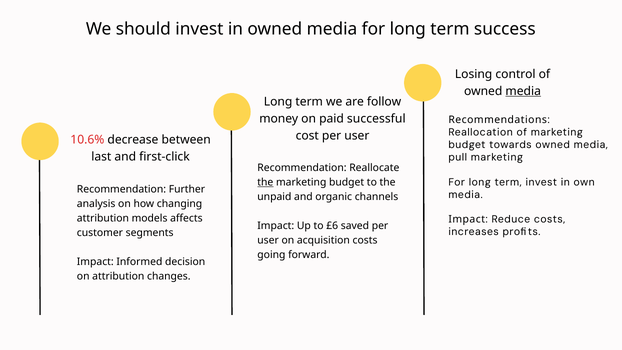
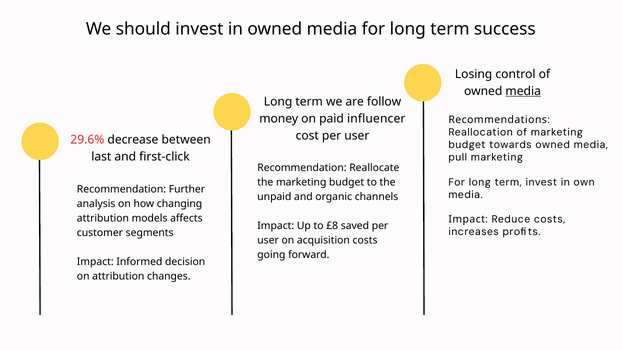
successful: successful -> influencer
10.6%: 10.6% -> 29.6%
the at (265, 182) underline: present -> none
£6: £6 -> £8
